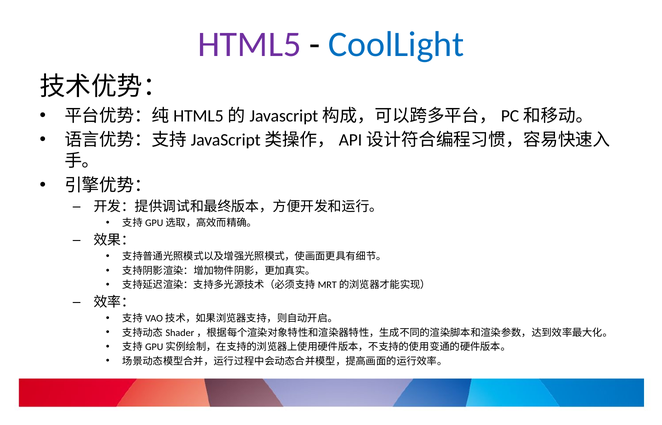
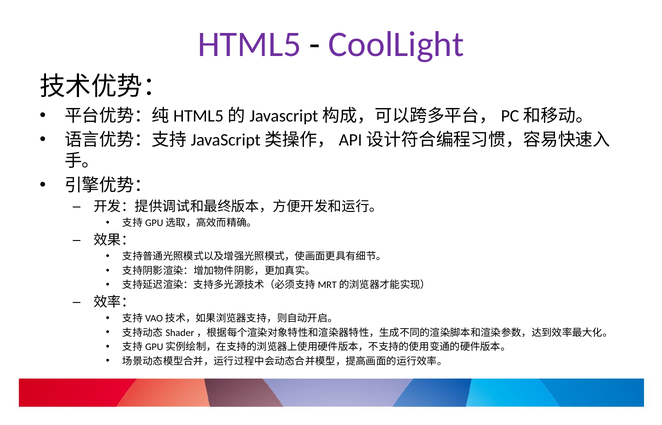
CoolLight colour: blue -> purple
